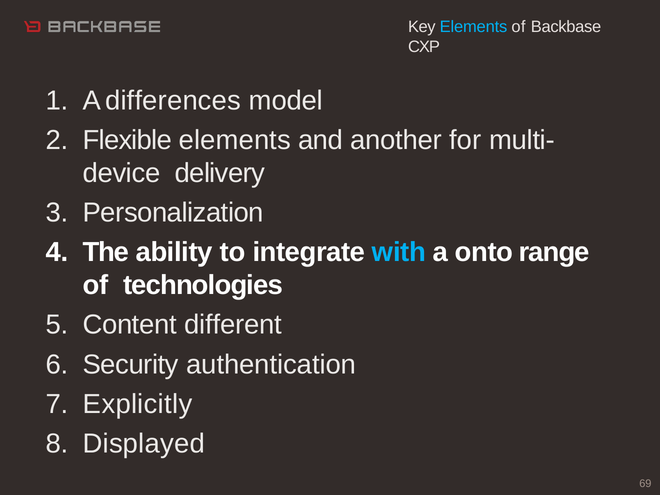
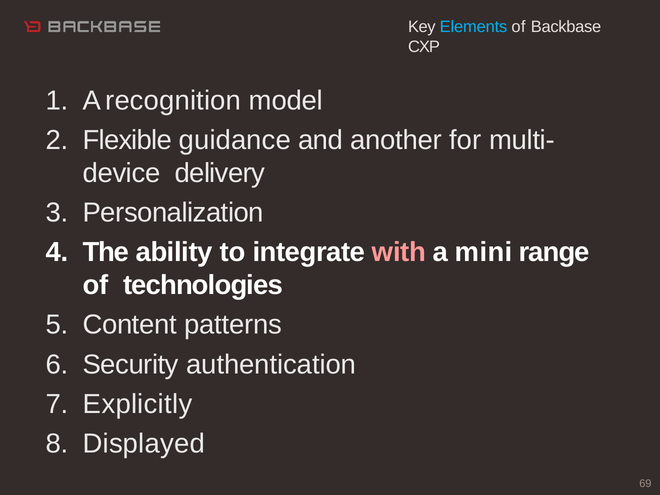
differences: differences -> recognition
Flexible elements: elements -> guidance
with colour: light blue -> pink
onto: onto -> mini
different: different -> patterns
